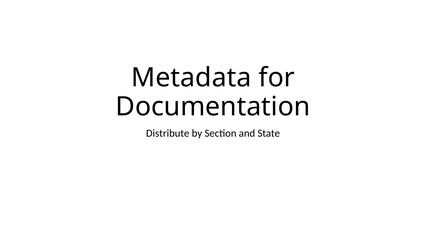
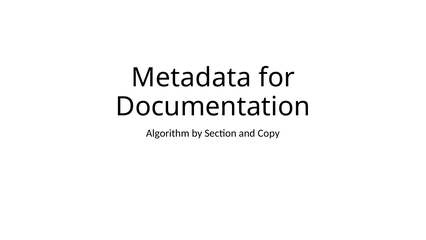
Distribute: Distribute -> Algorithm
State: State -> Copy
